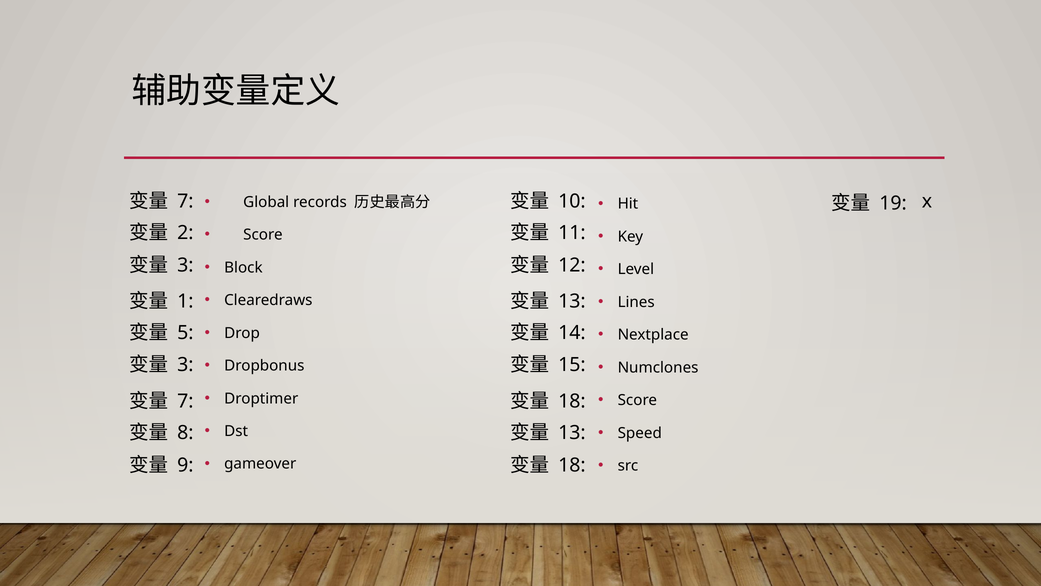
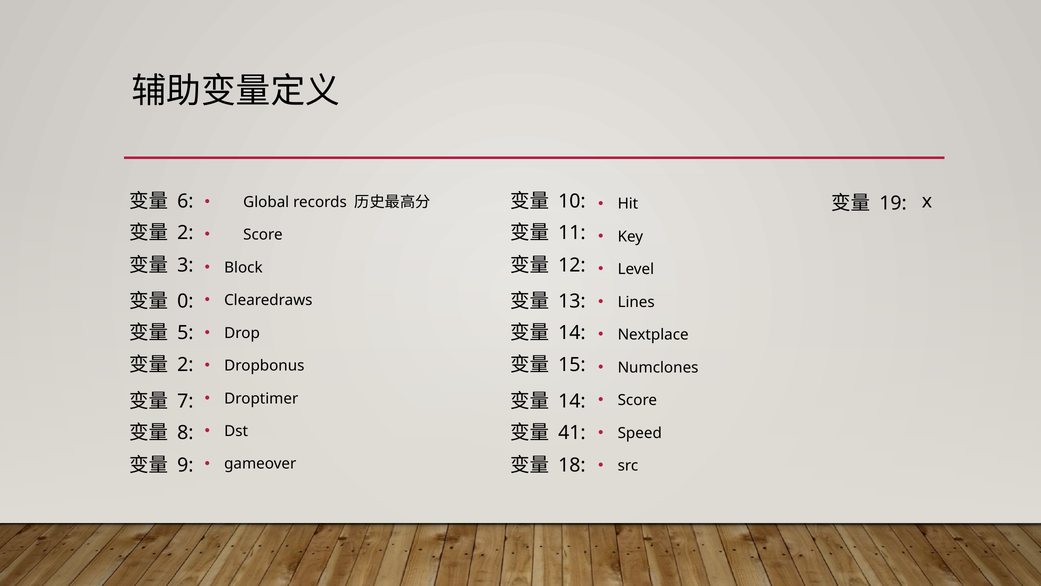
7 at (185, 201): 7 -> 6
1: 1 -> 0
3 at (185, 365): 3 -> 2
18 at (572, 401): 18 -> 14
13 at (572, 433): 13 -> 41
